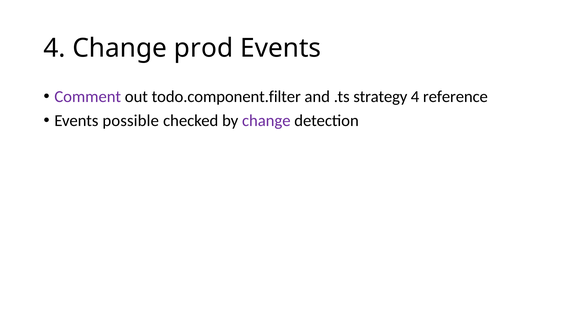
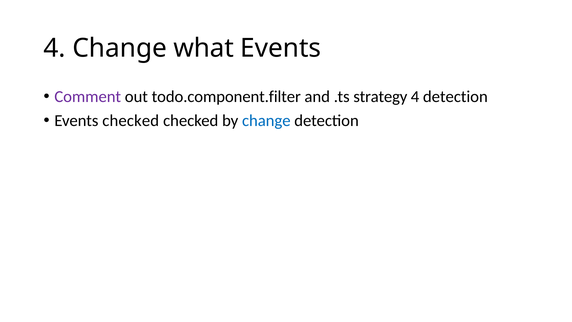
prod: prod -> what
4 reference: reference -> detection
Events possible: possible -> checked
change at (266, 121) colour: purple -> blue
